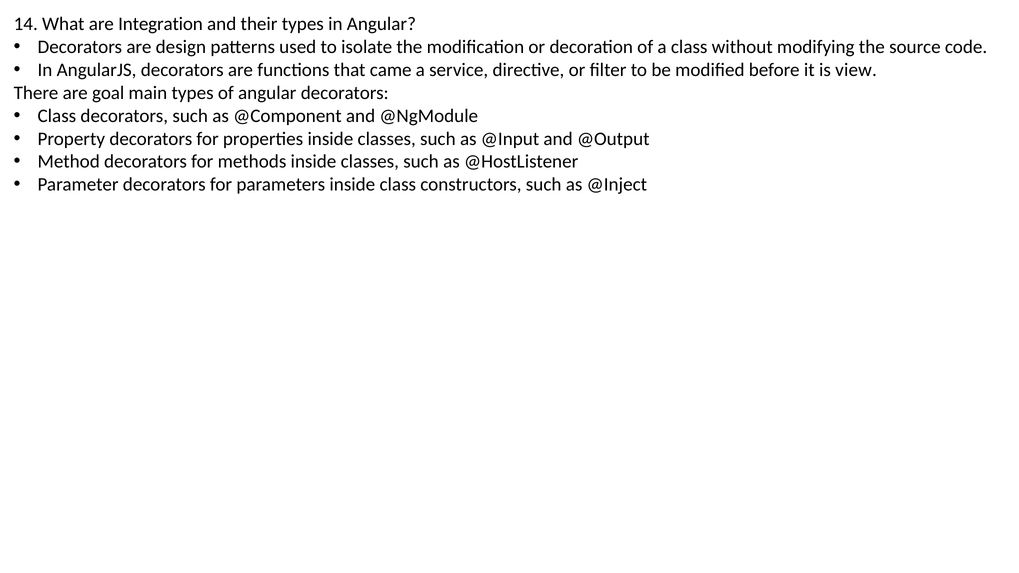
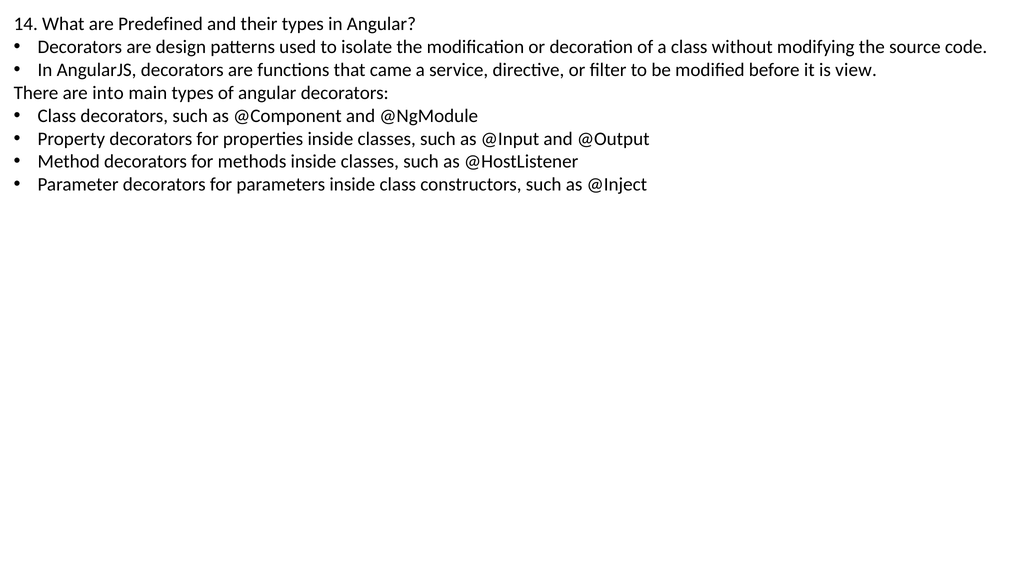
Integration: Integration -> Predefined
goal: goal -> into
